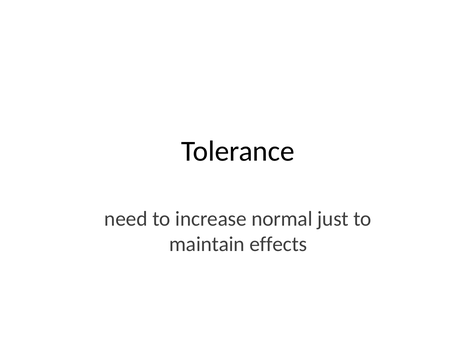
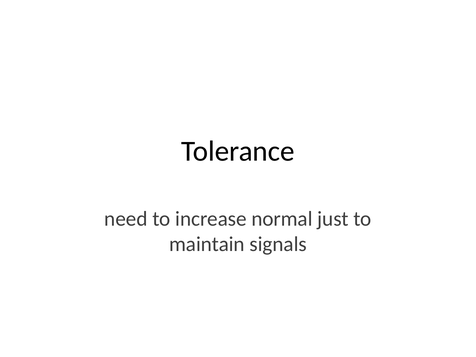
effects: effects -> signals
